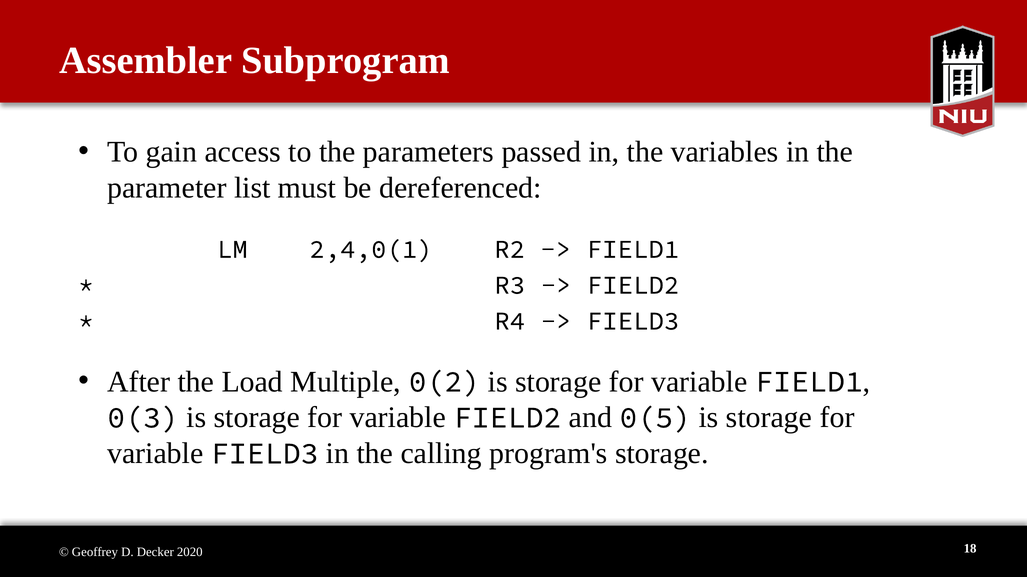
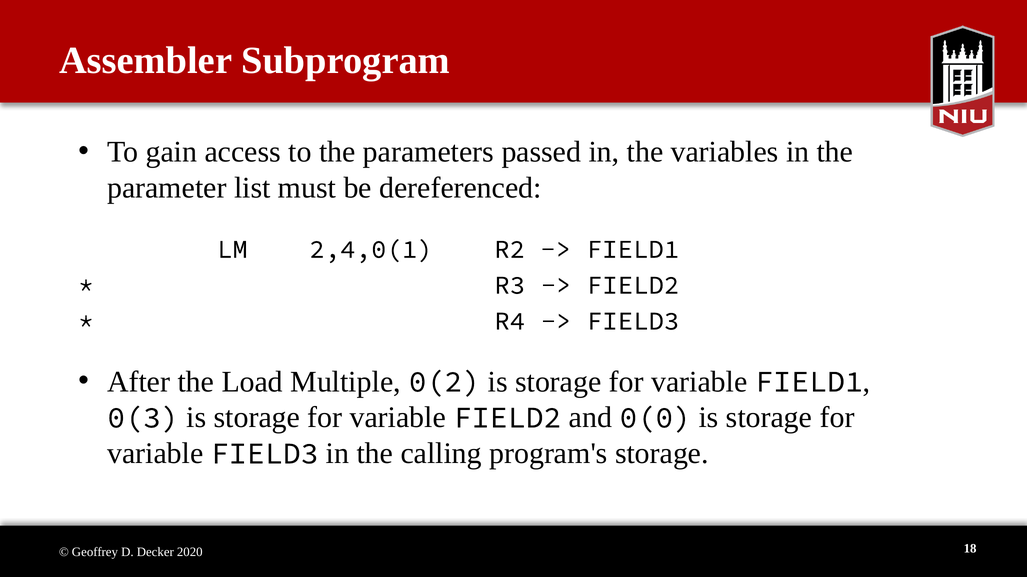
0(5: 0(5 -> 0(0
